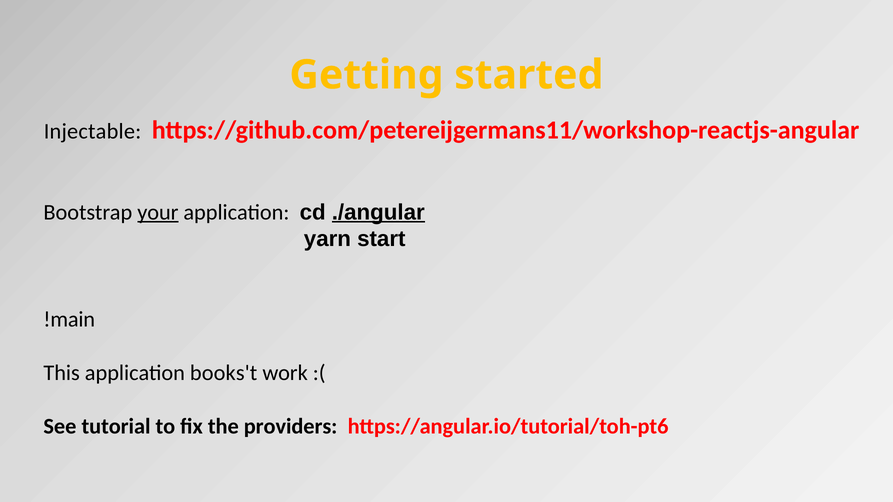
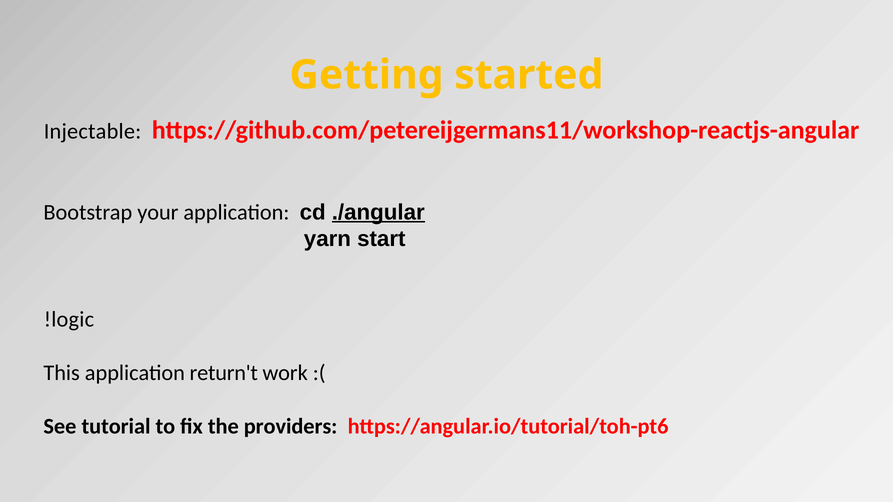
your underline: present -> none
!main: !main -> !logic
books't: books't -> return't
